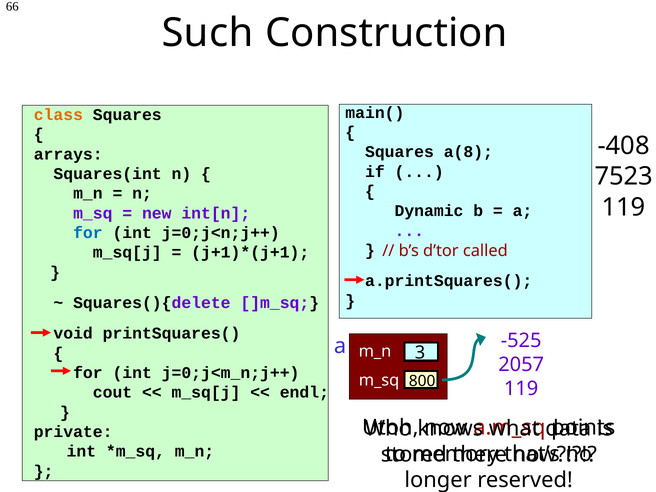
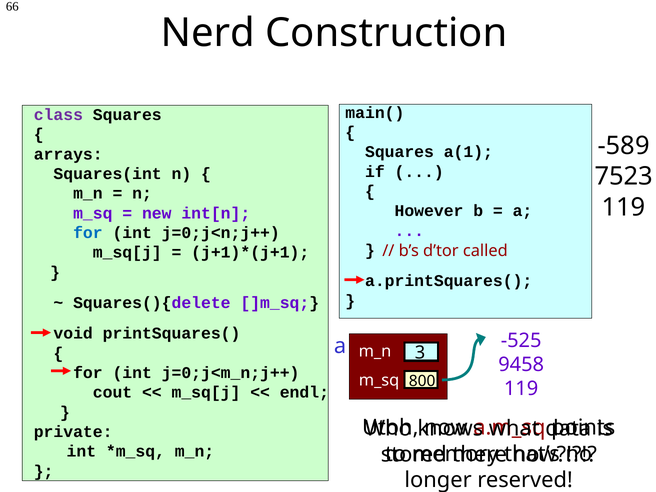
Such: Such -> Nerd
class colour: orange -> purple
-408: -408 -> -589
a(8: a(8 -> a(1
Dynamic: Dynamic -> However
2057: 2057 -> 9458
